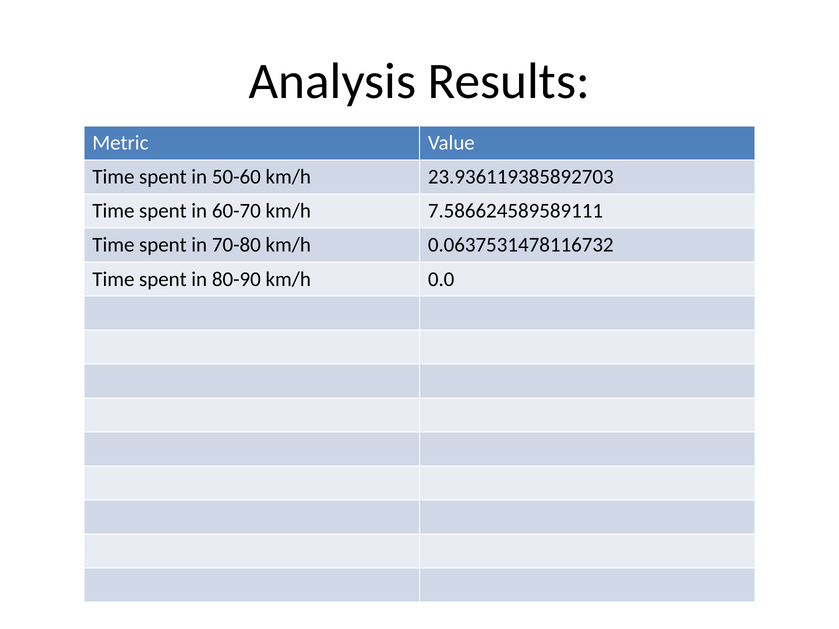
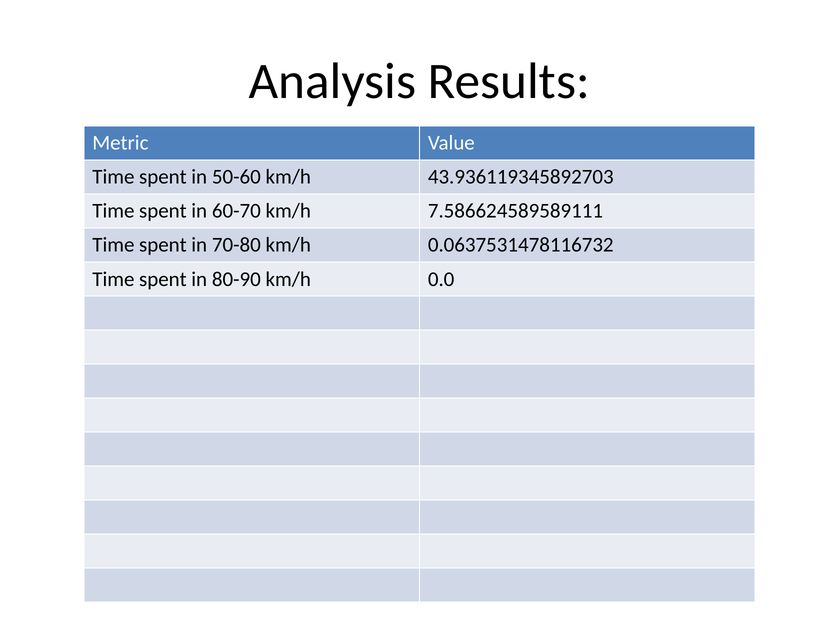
23.936119385892703: 23.936119385892703 -> 43.936119345892703
